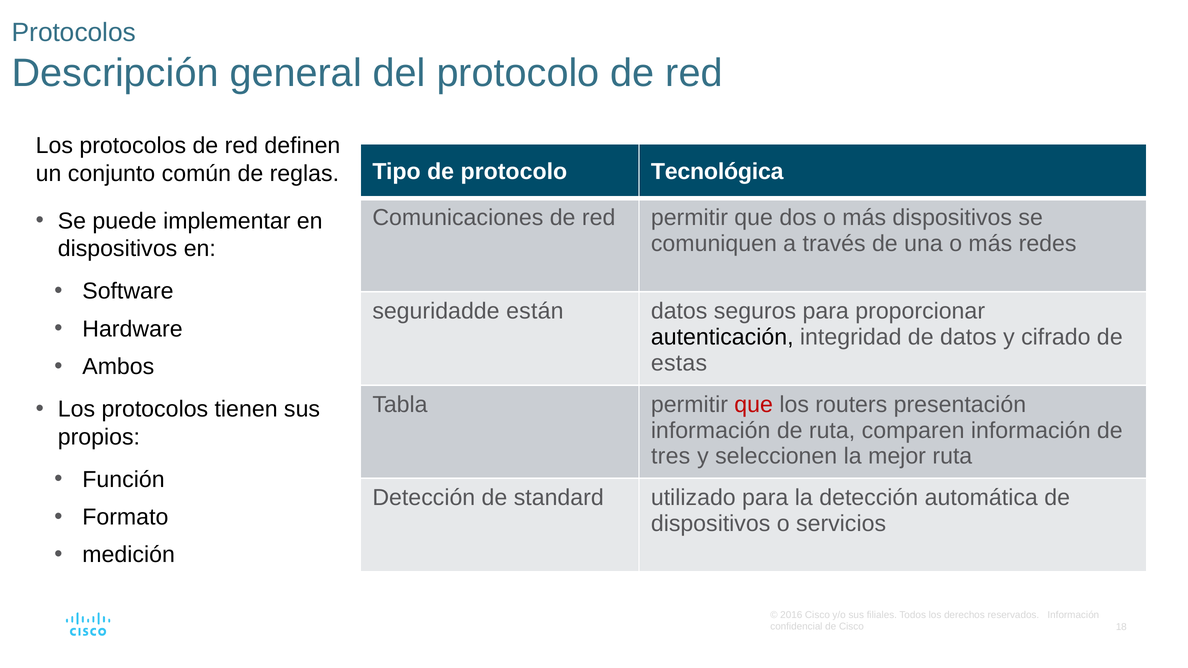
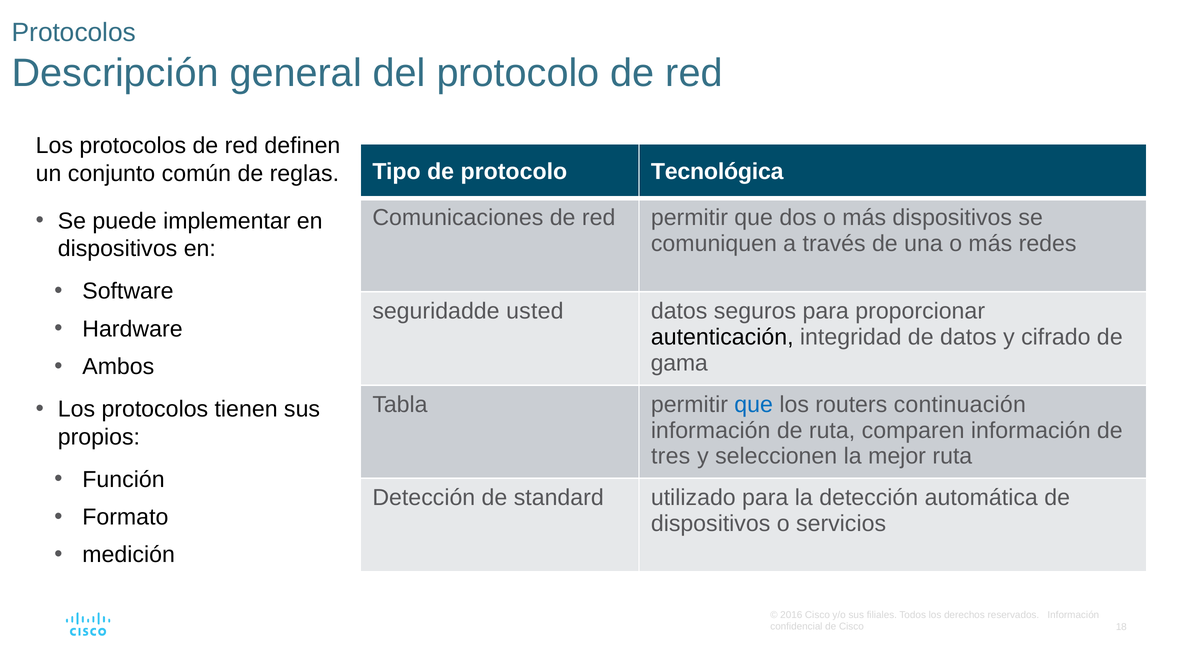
están: están -> usted
estas: estas -> gama
que at (754, 405) colour: red -> blue
presentación: presentación -> continuación
